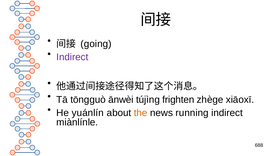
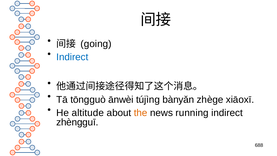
Indirect at (72, 57) colour: purple -> blue
frighten: frighten -> bànyǎn
yuánlín: yuánlín -> altitude
miànlínle: miànlínle -> zhèngguī
